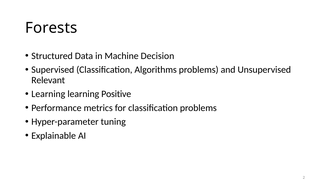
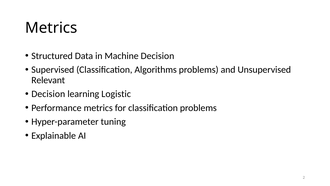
Forests at (51, 28): Forests -> Metrics
Learning at (48, 94): Learning -> Decision
Positive: Positive -> Logistic
